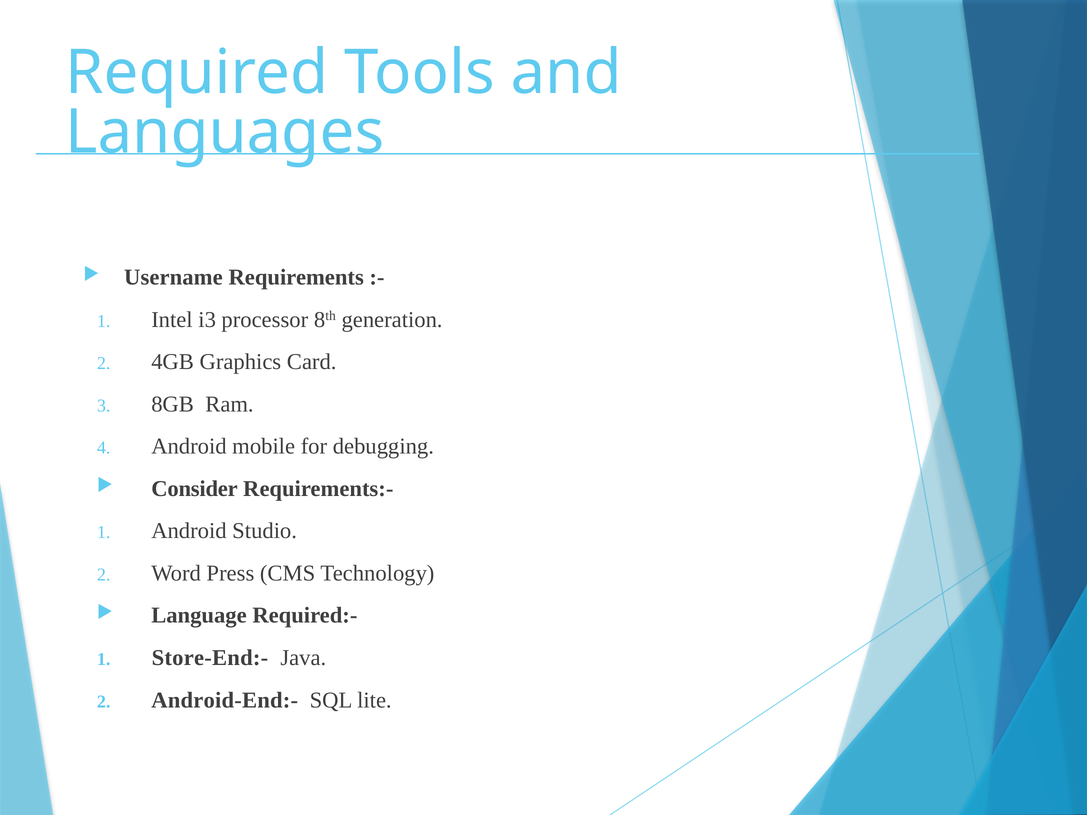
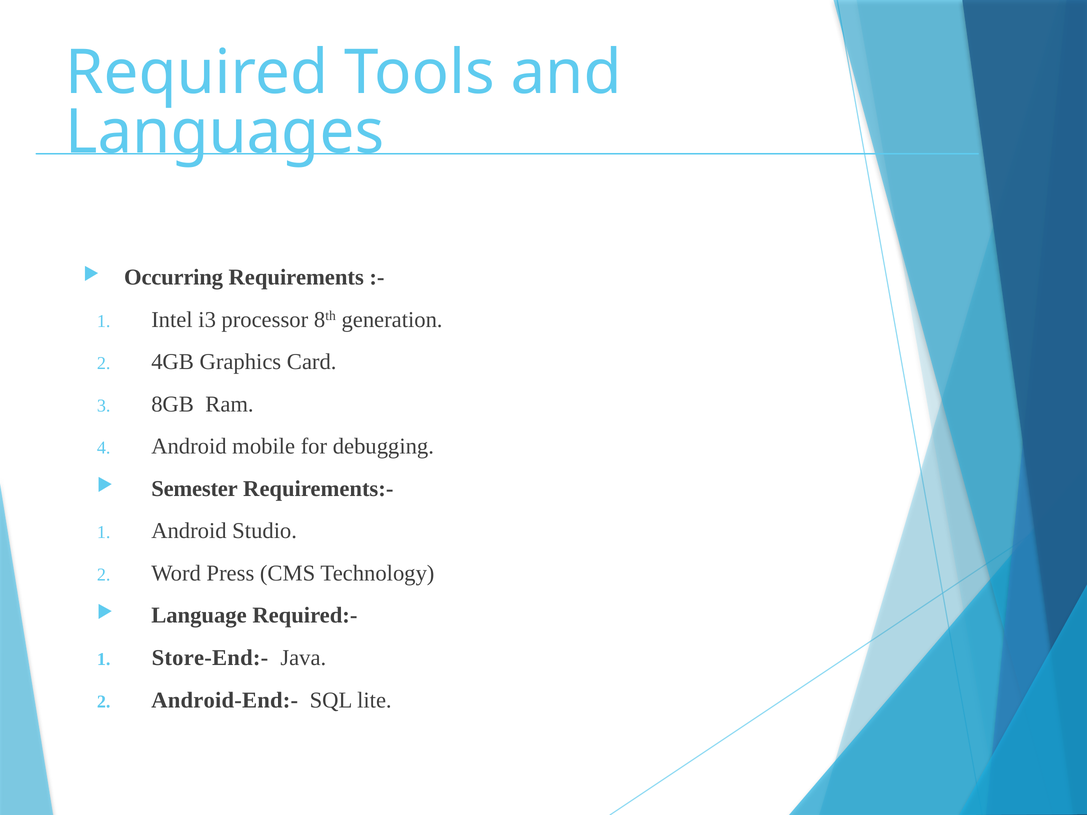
Username: Username -> Occurring
Consider: Consider -> Semester
